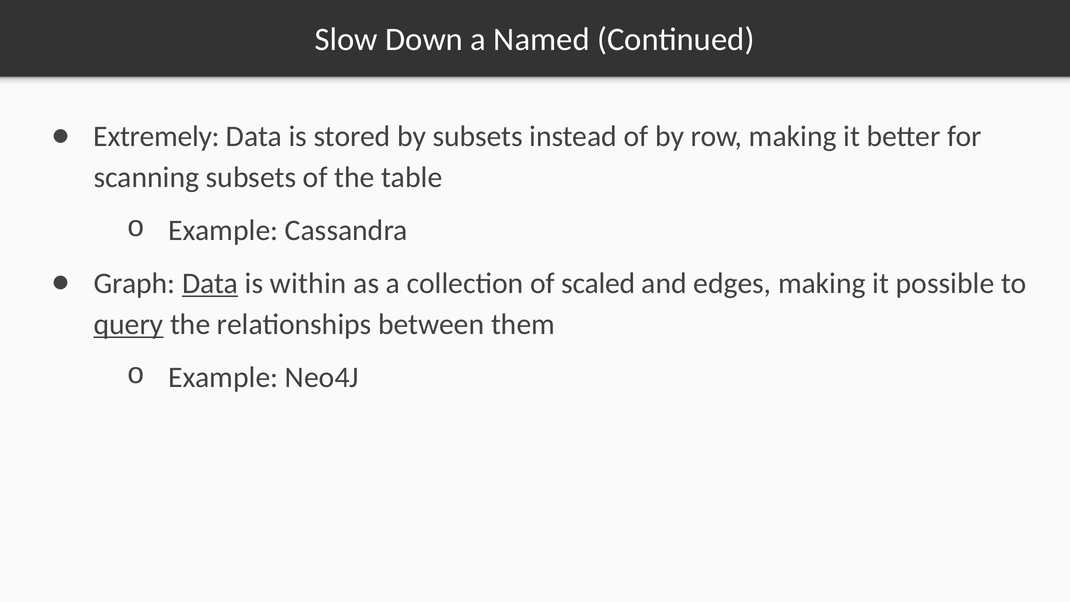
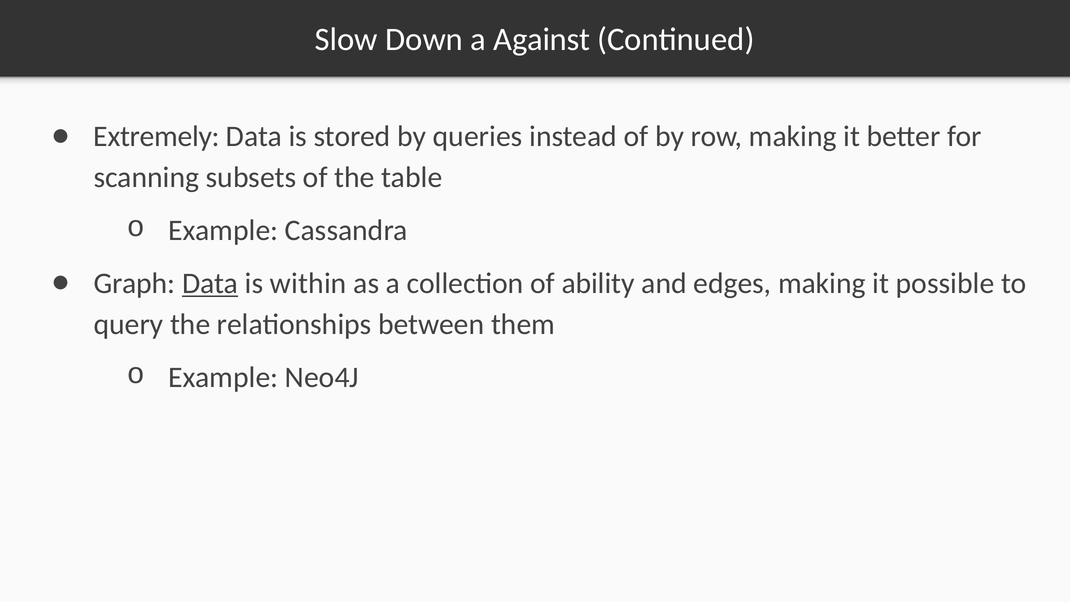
Named: Named -> Against
by subsets: subsets -> queries
scaled: scaled -> ability
query underline: present -> none
